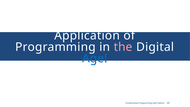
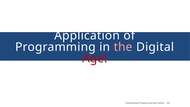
Age colour: blue -> red
